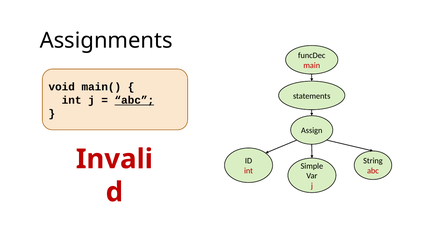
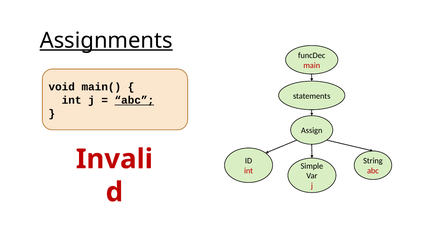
Assignments underline: none -> present
